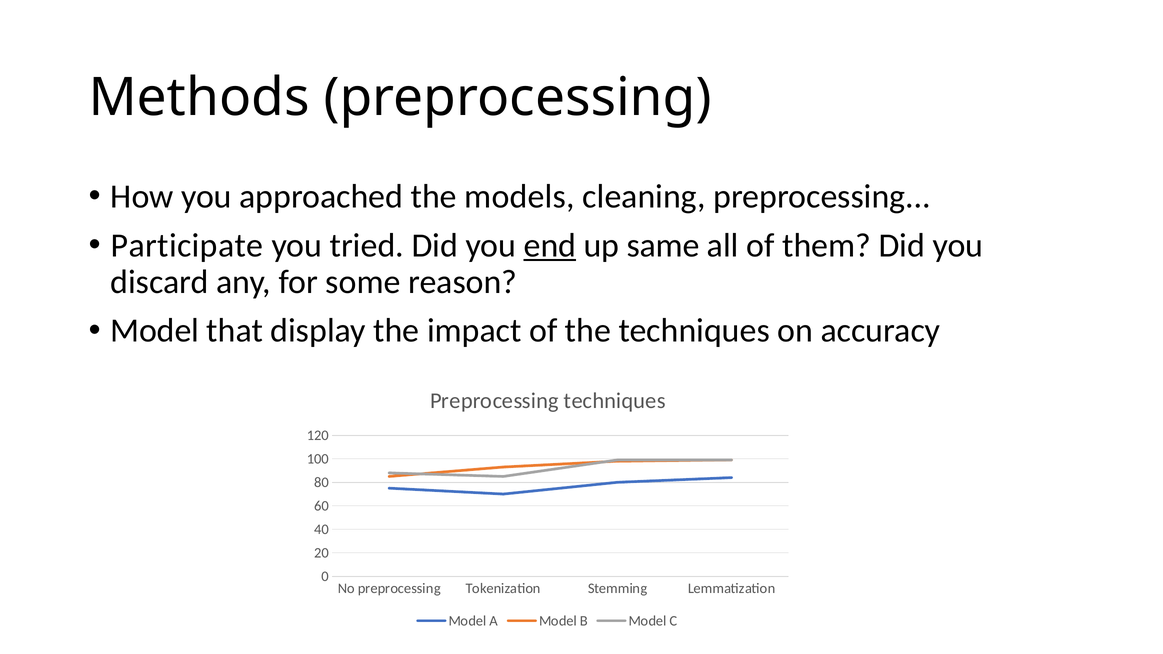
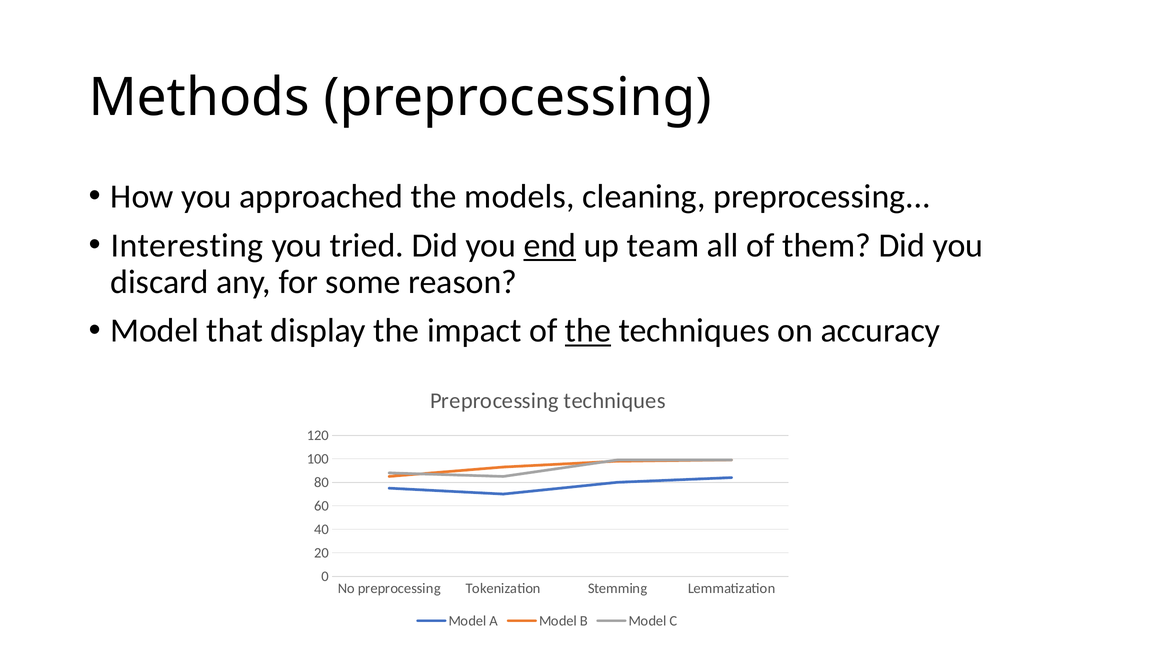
Participate: Participate -> Interesting
same: same -> team
the at (588, 331) underline: none -> present
